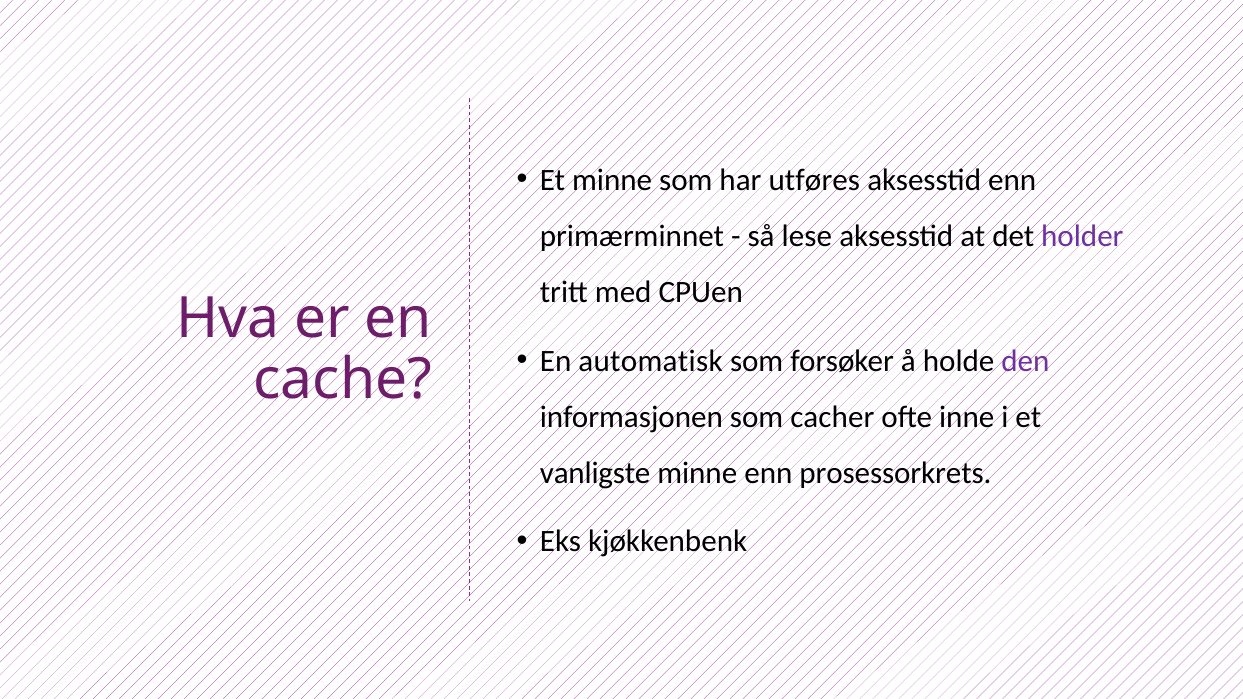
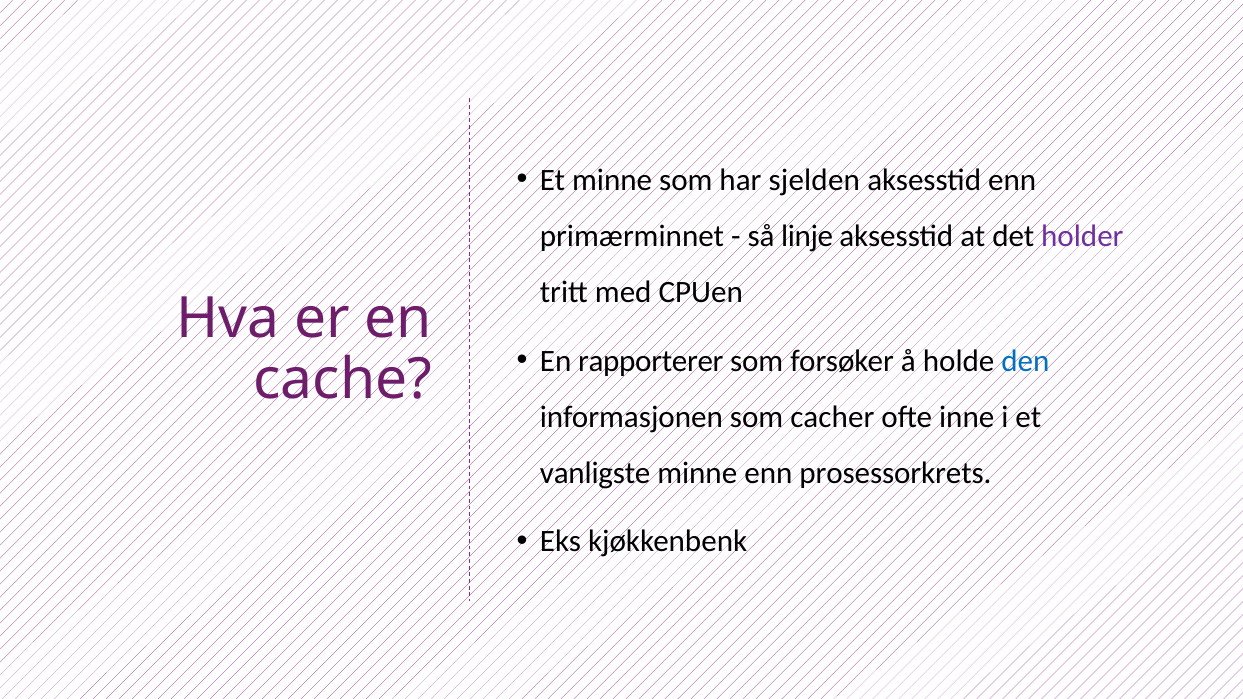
utføres: utføres -> sjelden
lese: lese -> linje
automatisk: automatisk -> rapporterer
den colour: purple -> blue
